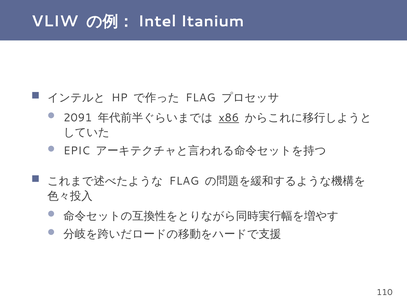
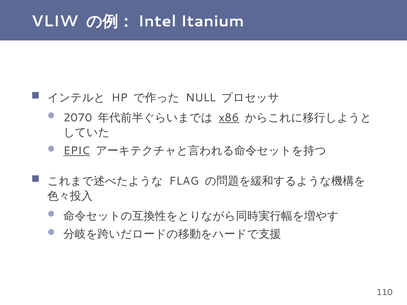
FLAG at (201, 98): FLAG -> NULL
2091: 2091 -> 2070
EPIC underline: none -> present
